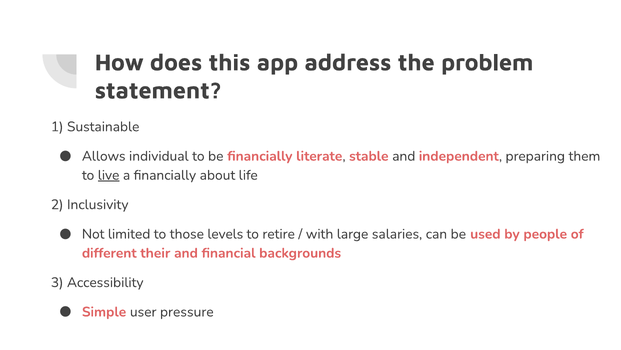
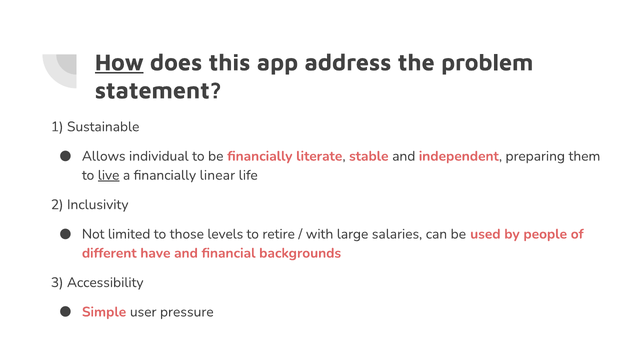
How underline: none -> present
about: about -> linear
their: their -> have
